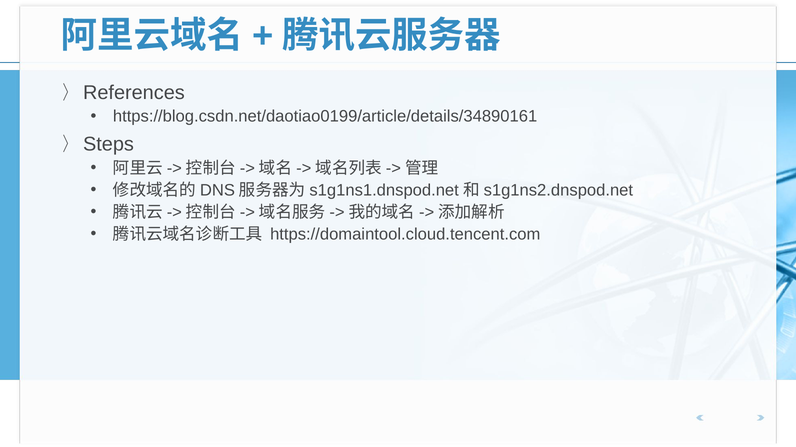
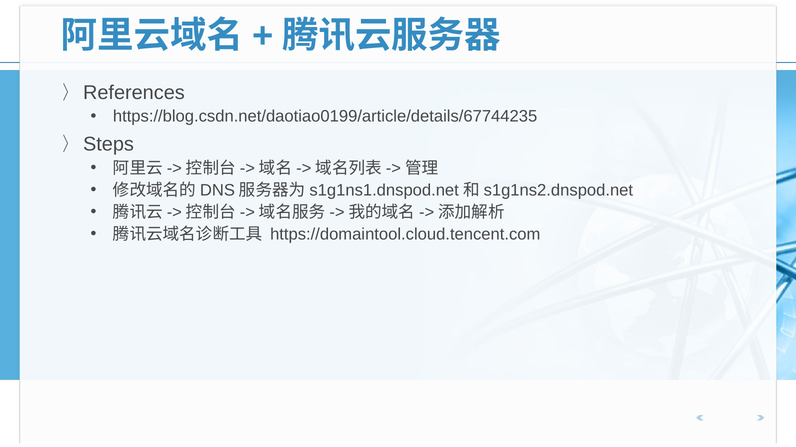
https://blog.csdn.net/daotiao0199/article/details/34890161: https://blog.csdn.net/daotiao0199/article/details/34890161 -> https://blog.csdn.net/daotiao0199/article/details/67744235
